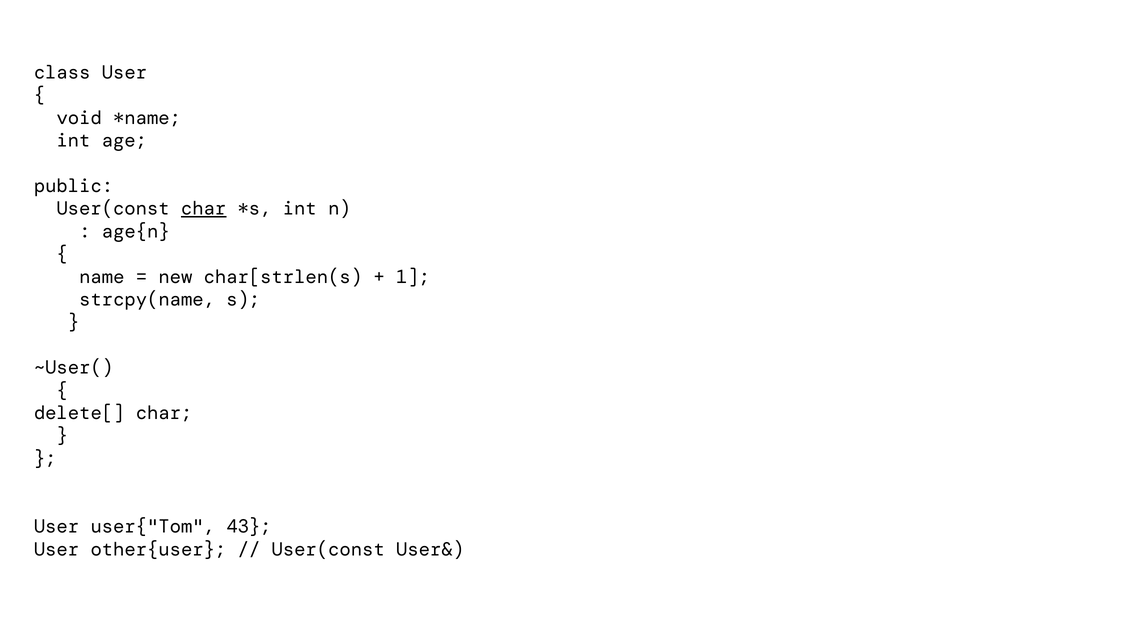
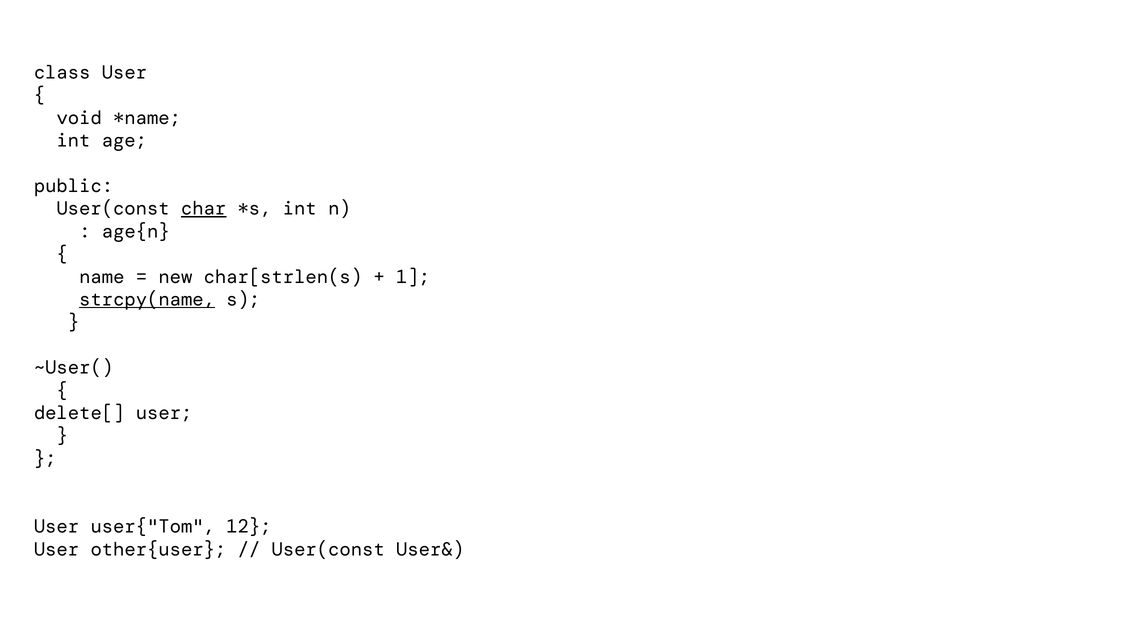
strcpy(name underline: none -> present
delete[ char: char -> user
43: 43 -> 12
